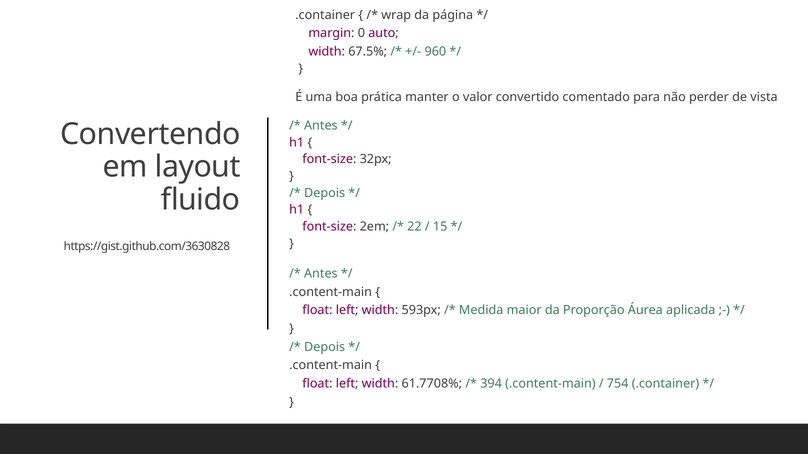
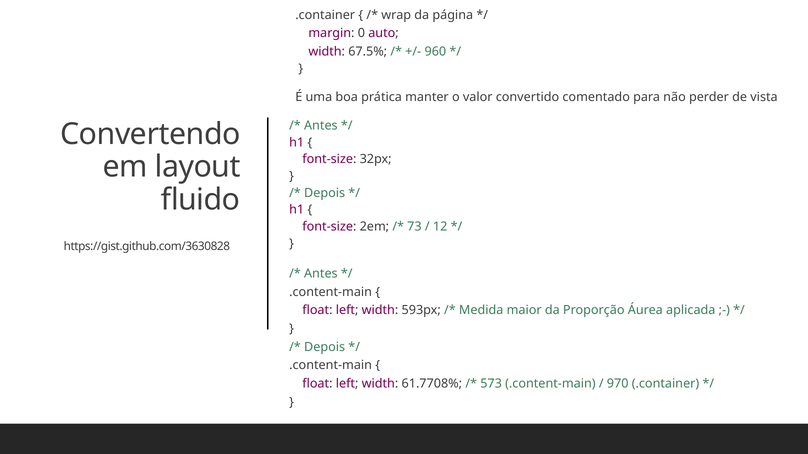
22: 22 -> 73
15: 15 -> 12
394: 394 -> 573
754: 754 -> 970
